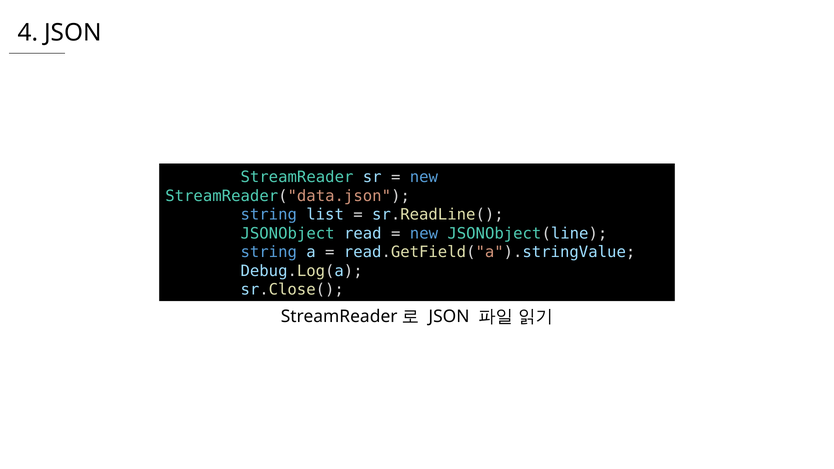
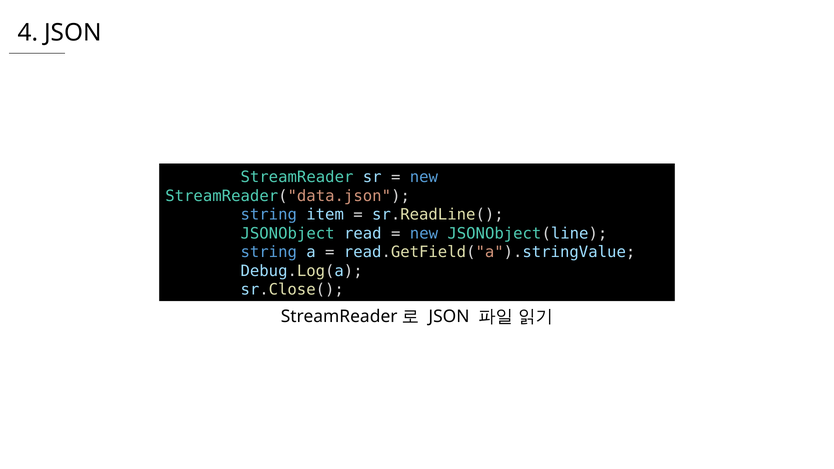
list: list -> item
